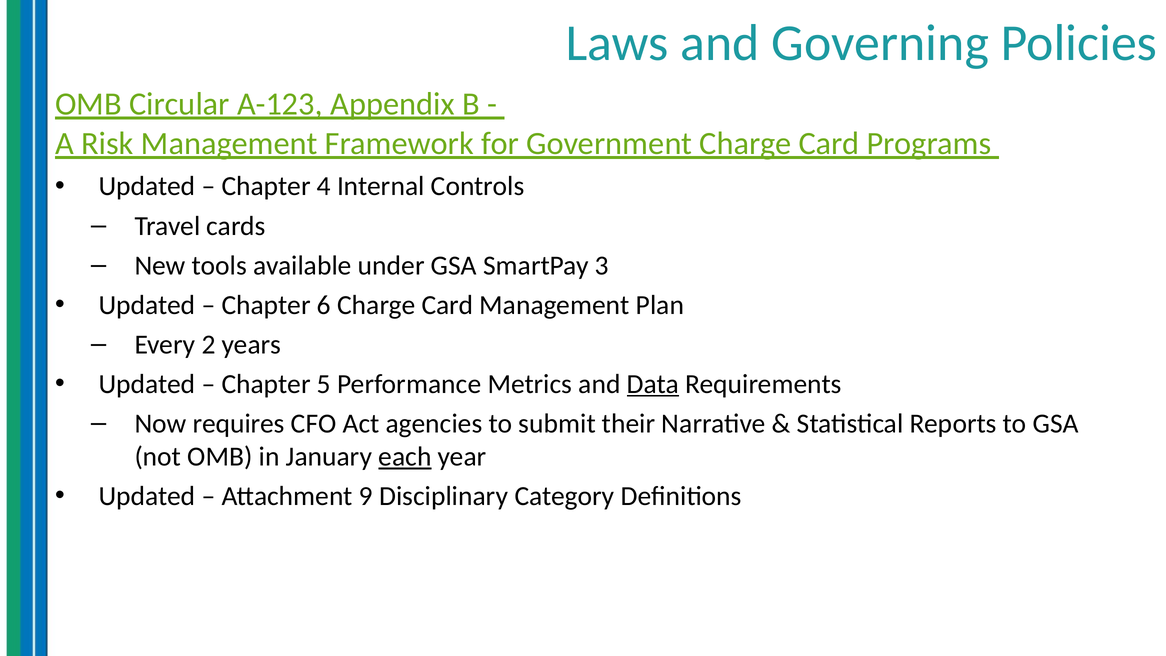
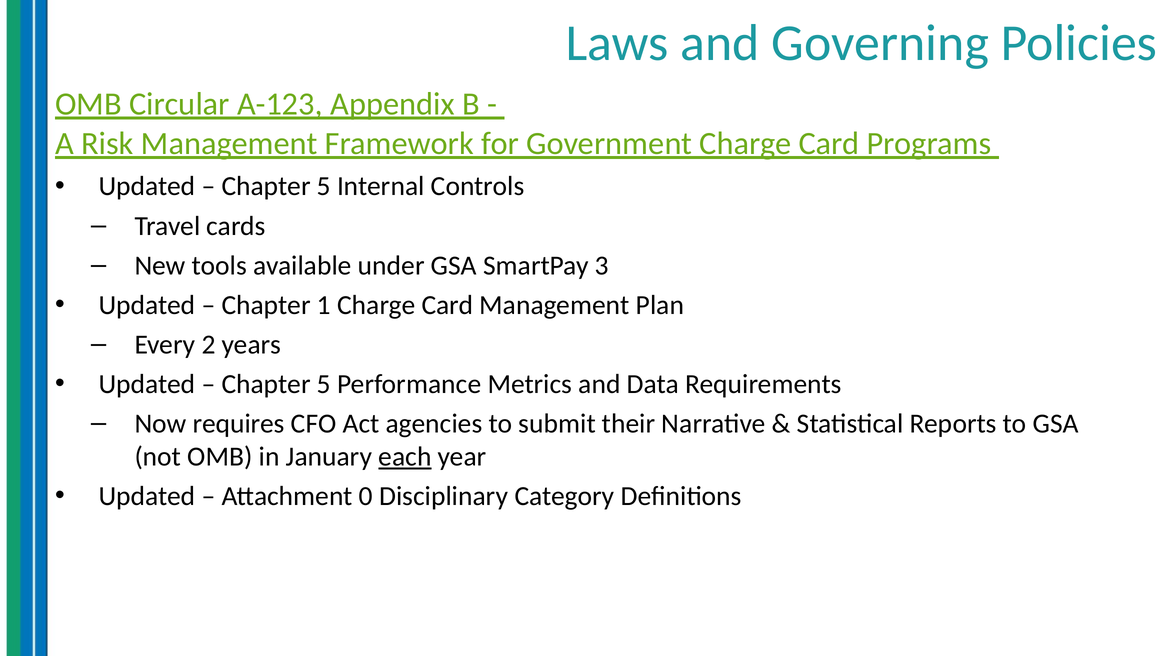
4 at (324, 186): 4 -> 5
6: 6 -> 1
Data underline: present -> none
9: 9 -> 0
